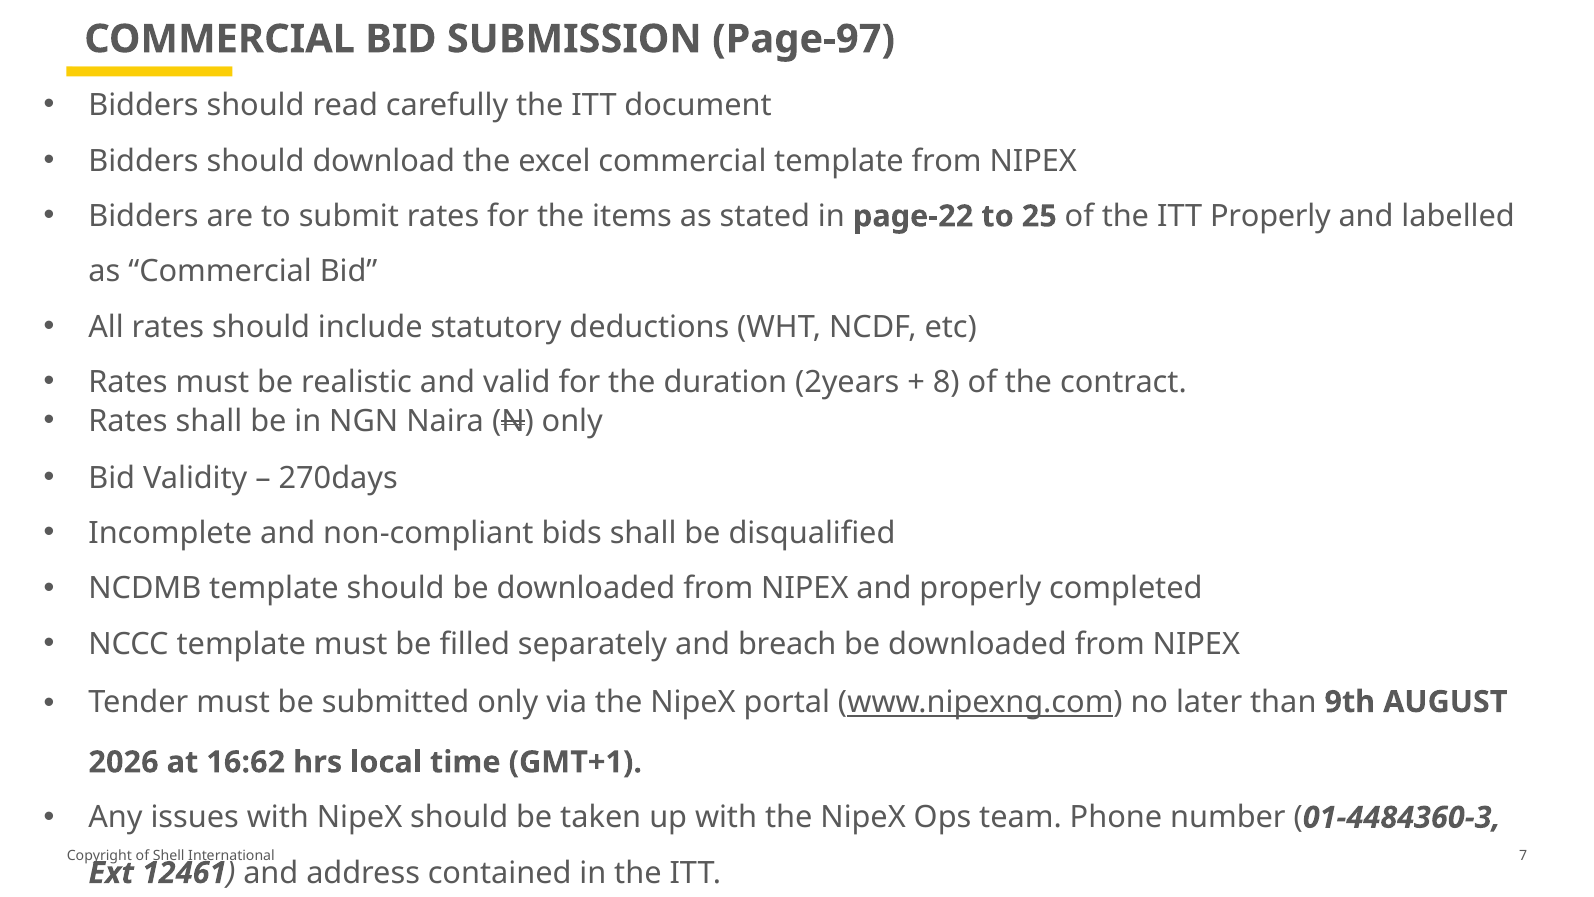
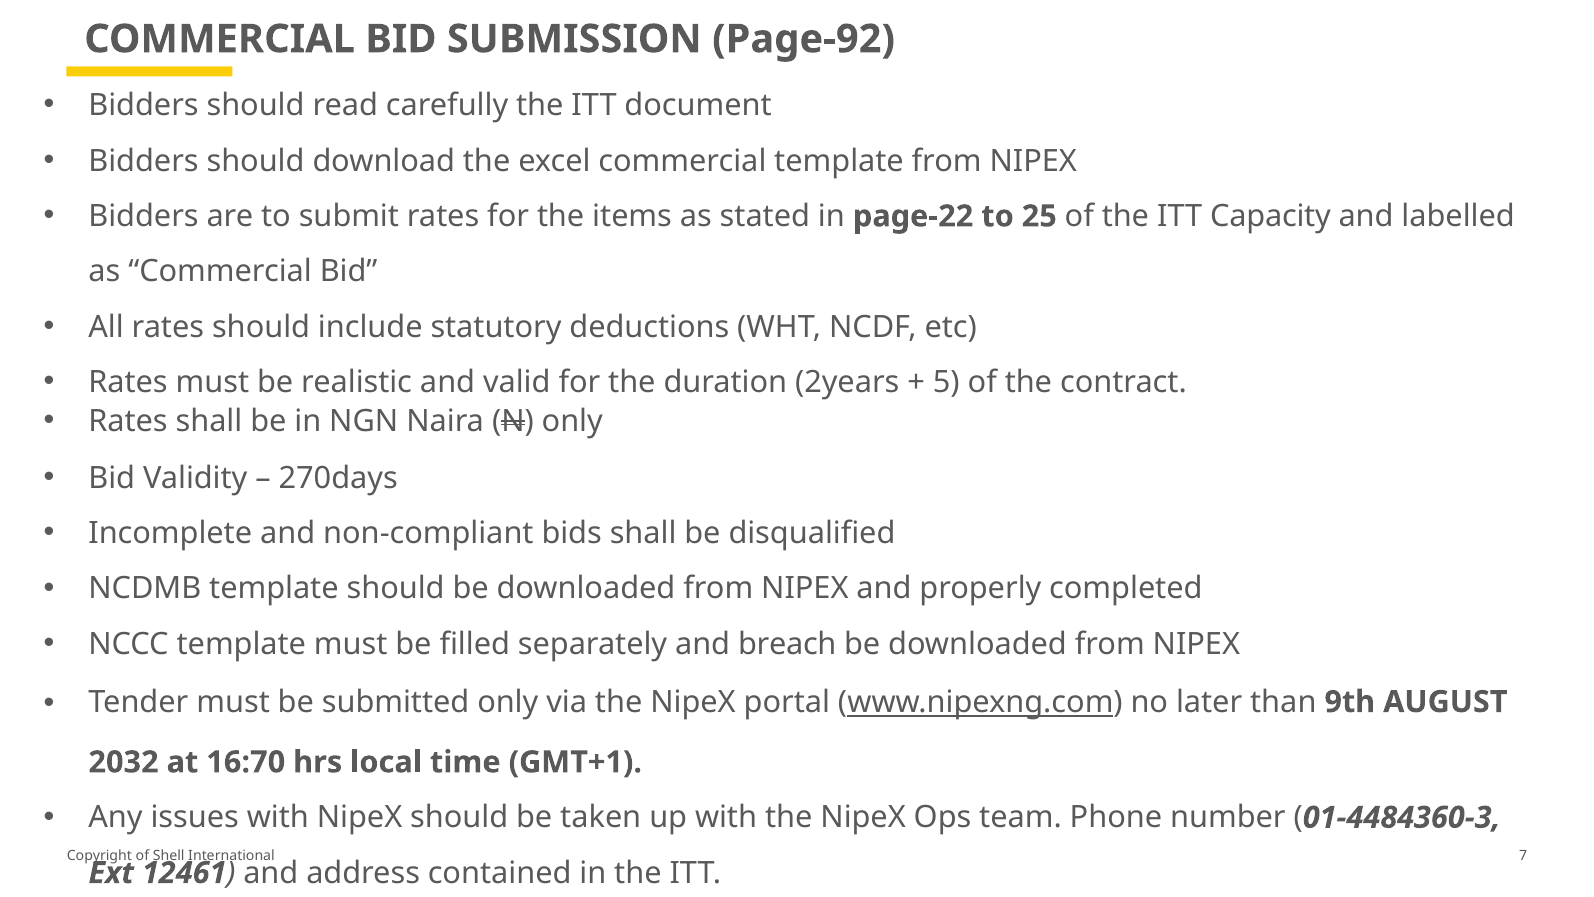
Page-97: Page-97 -> Page-92
ITT Properly: Properly -> Capacity
8: 8 -> 5
2026: 2026 -> 2032
16:62: 16:62 -> 16:70
